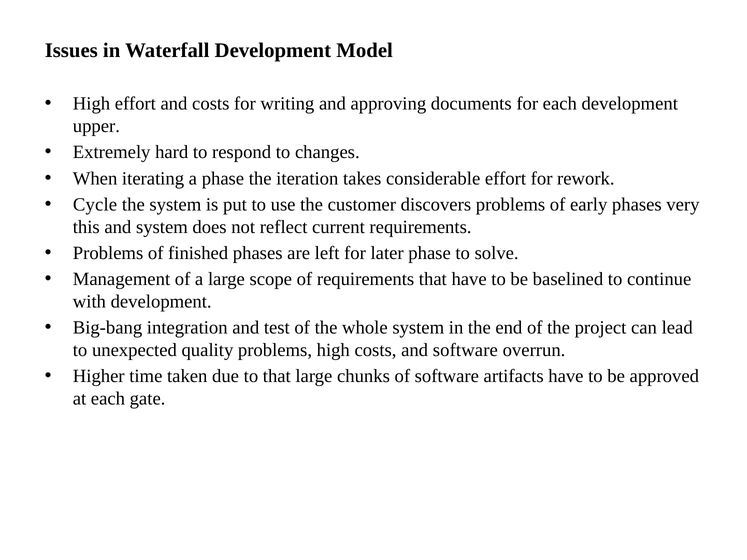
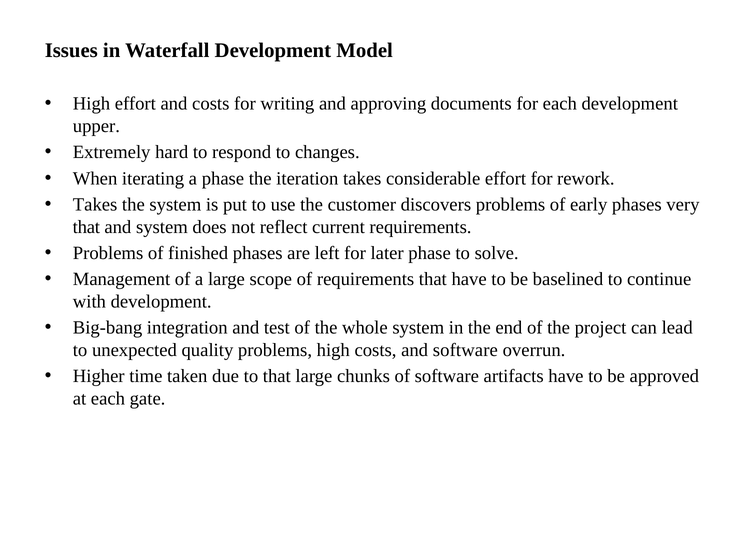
Cycle at (95, 205): Cycle -> Takes
this at (86, 227): this -> that
